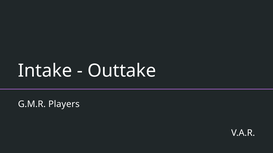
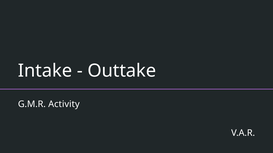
Players: Players -> Activity
